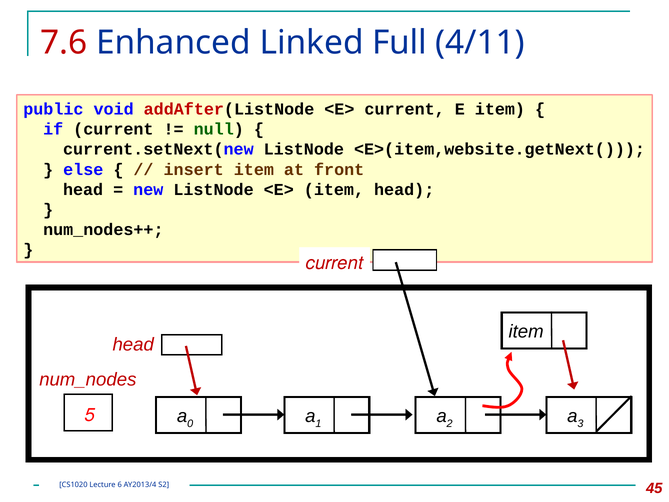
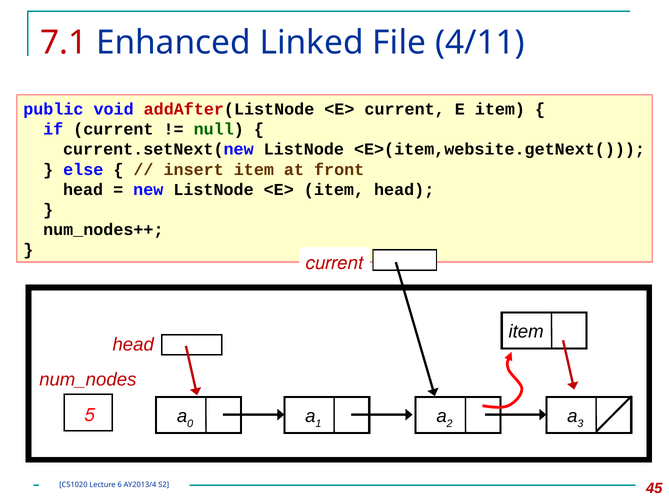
7.6: 7.6 -> 7.1
Full: Full -> File
